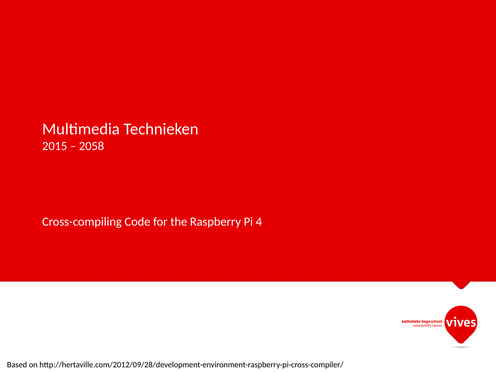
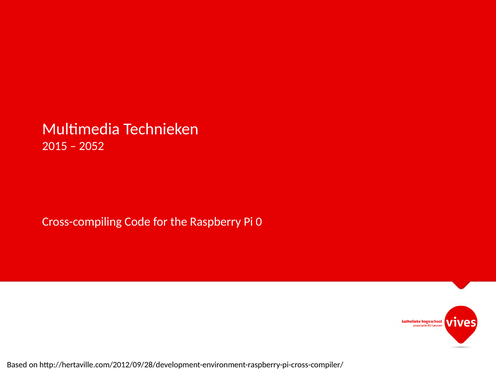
2058: 2058 -> 2052
4: 4 -> 0
